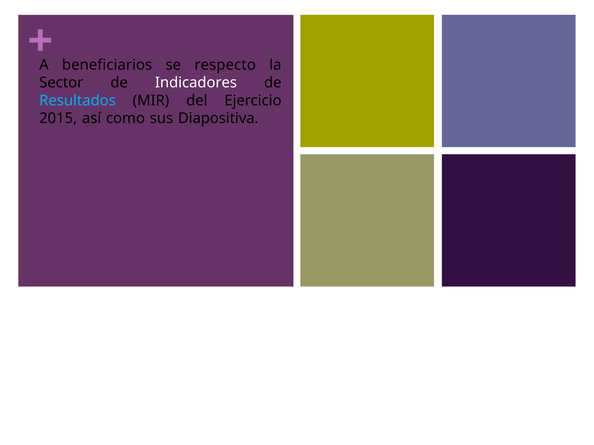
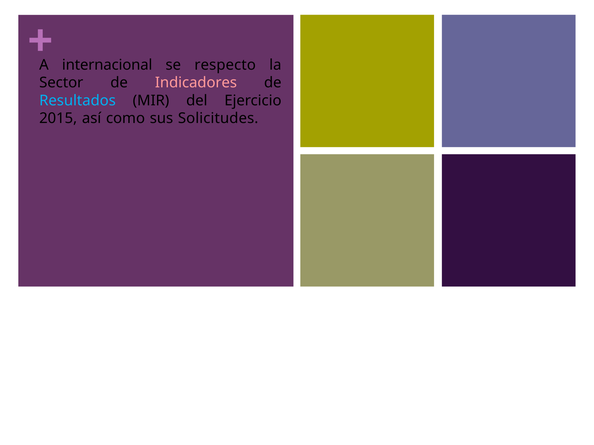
beneficiarios: beneficiarios -> internacional
Indicadores colour: white -> pink
Diapositiva: Diapositiva -> Solicitudes
